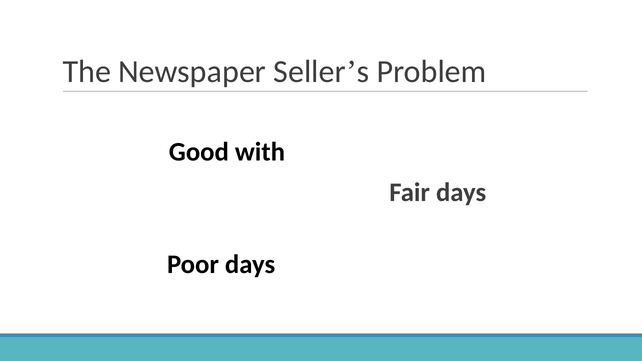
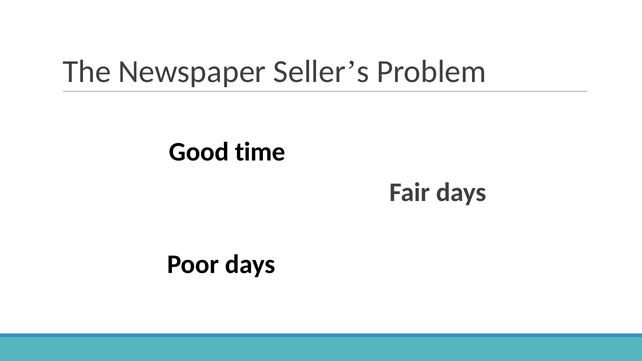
with: with -> time
